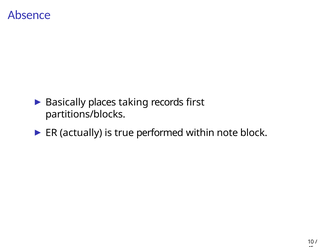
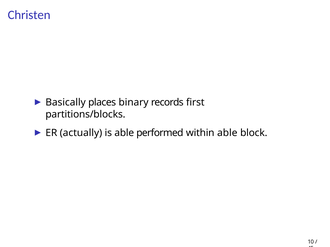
Absence: Absence -> Christen
taking: taking -> binary
is true: true -> able
within note: note -> able
